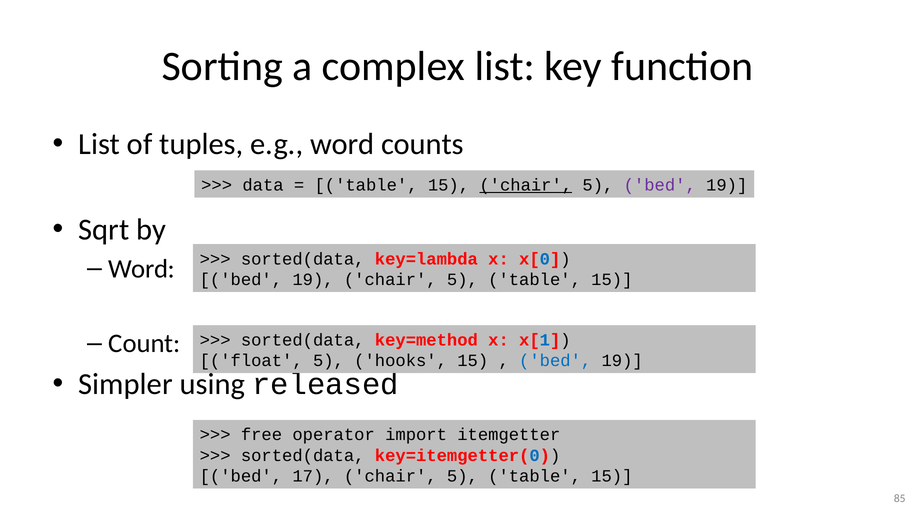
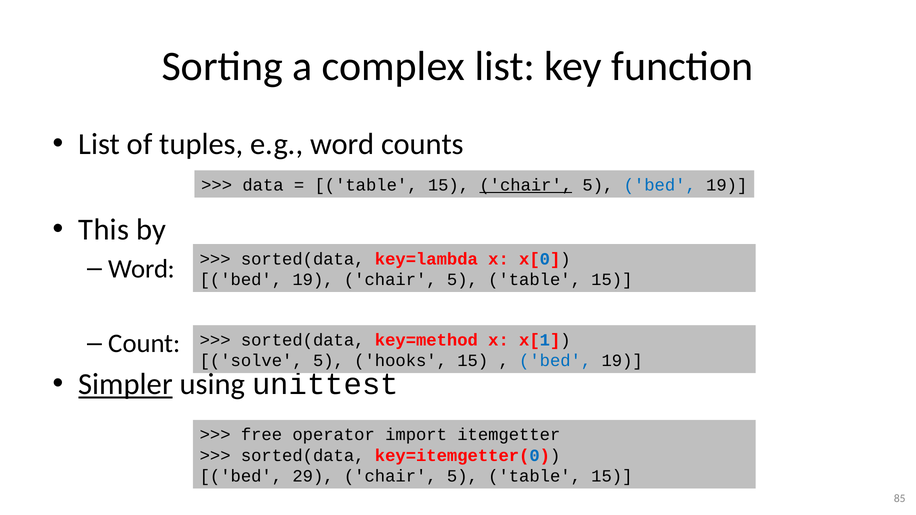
bed at (660, 185) colour: purple -> blue
Sqrt: Sqrt -> This
float: float -> solve
Simpler underline: none -> present
released: released -> unittest
17: 17 -> 29
